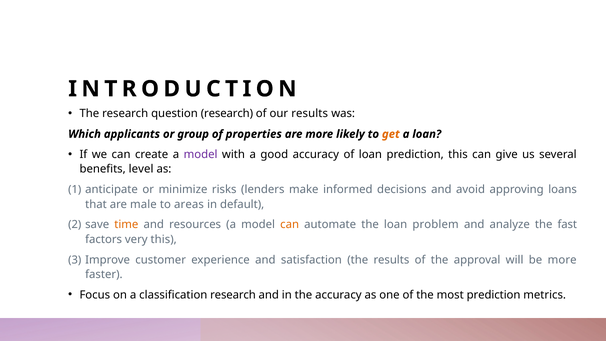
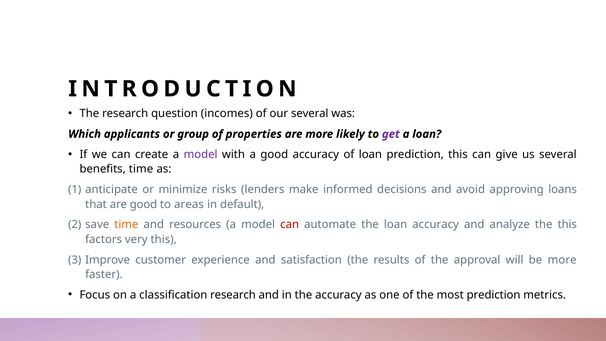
question research: research -> incomes
our results: results -> several
get colour: orange -> purple
benefits level: level -> time
are male: male -> good
can at (290, 225) colour: orange -> red
loan problem: problem -> accuracy
the fast: fast -> this
